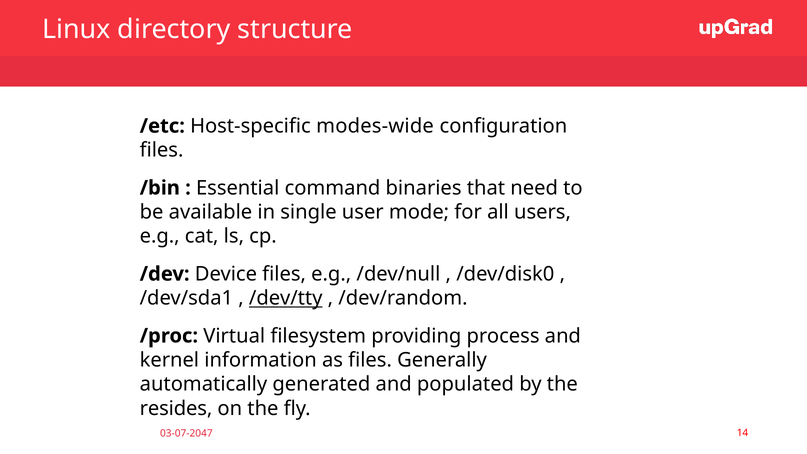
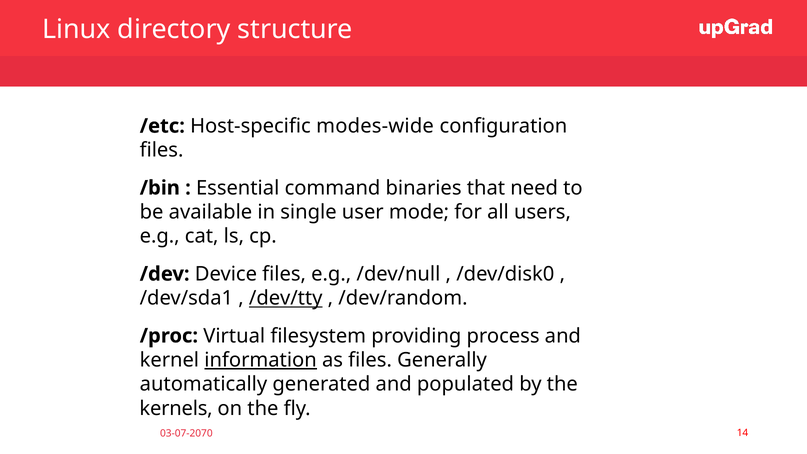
information underline: none -> present
resides: resides -> kernels
03-07-2047: 03-07-2047 -> 03-07-2070
